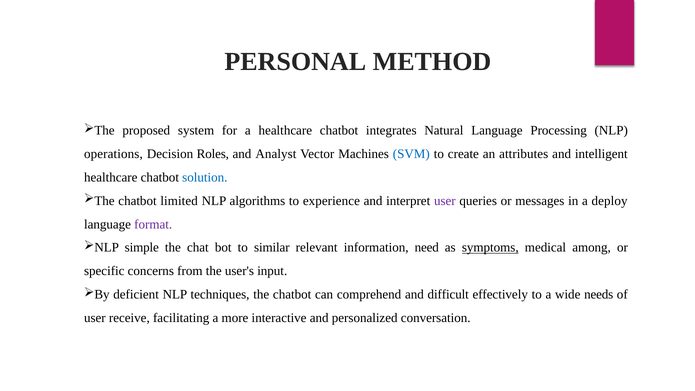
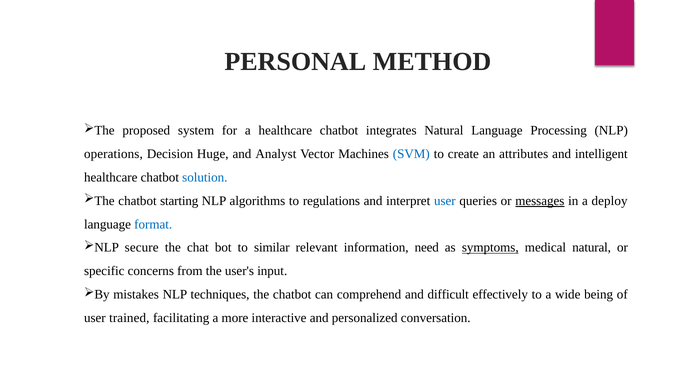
Roles: Roles -> Huge
limited: limited -> starting
experience: experience -> regulations
user at (445, 201) colour: purple -> blue
messages underline: none -> present
format colour: purple -> blue
simple: simple -> secure
medical among: among -> natural
deficient: deficient -> mistakes
needs: needs -> being
receive: receive -> trained
